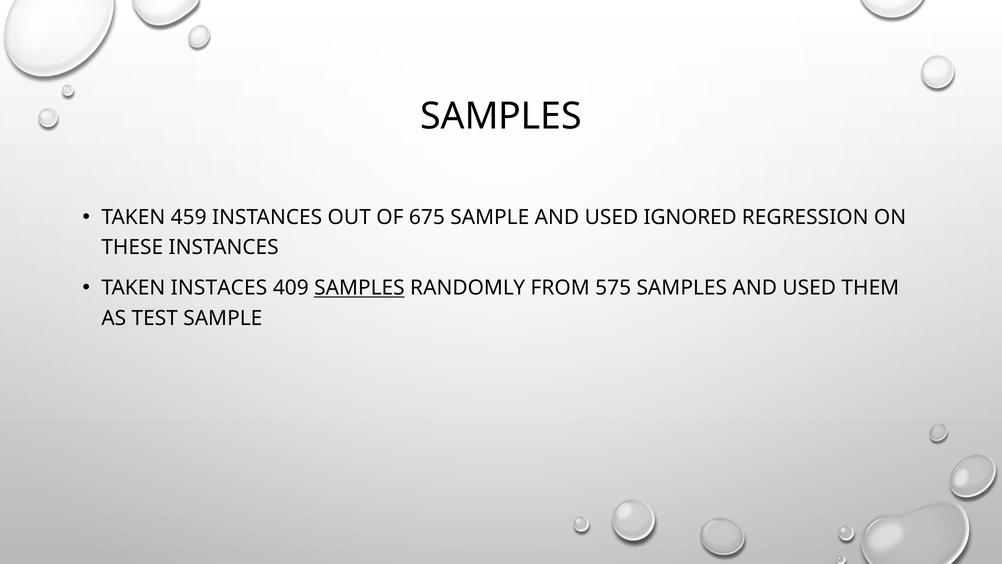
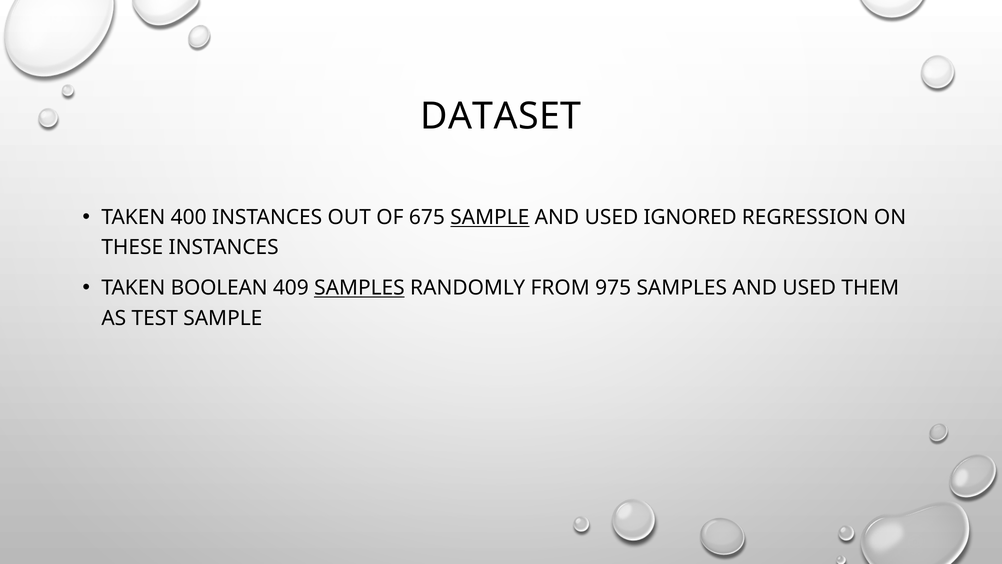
SAMPLES at (501, 116): SAMPLES -> DATASET
459: 459 -> 400
SAMPLE at (490, 217) underline: none -> present
INSTACES: INSTACES -> BOOLEAN
575: 575 -> 975
